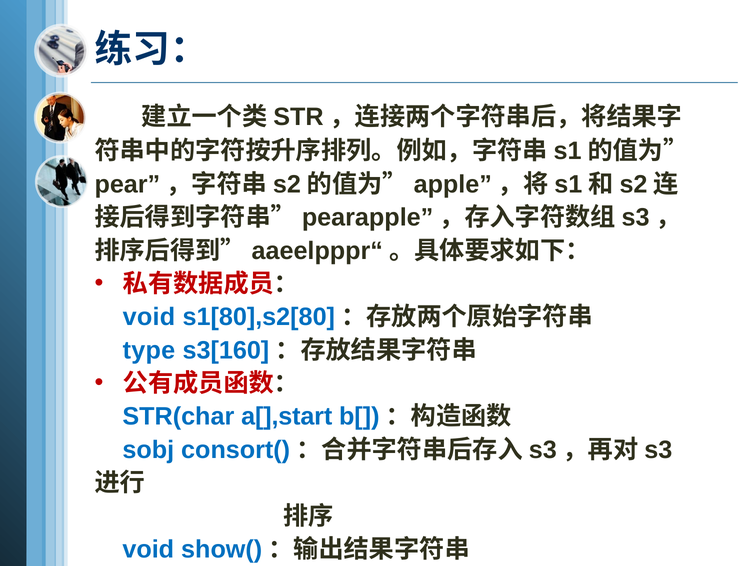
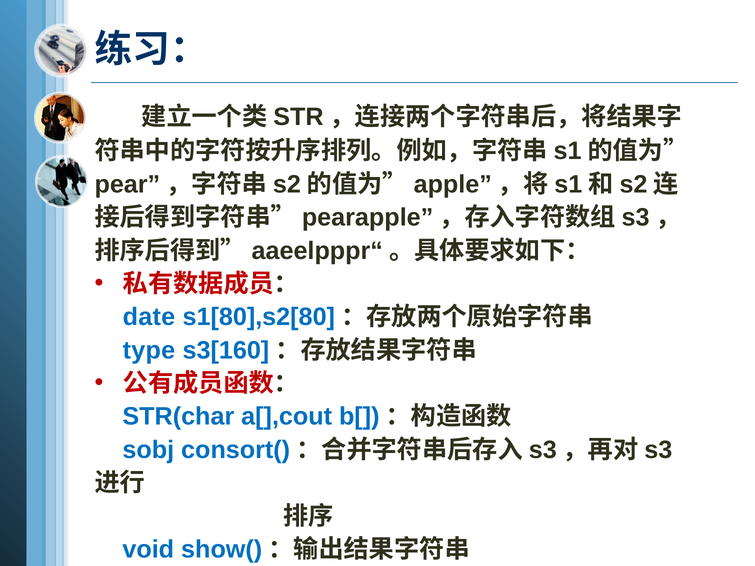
void at (149, 317): void -> date
a[],start: a[],start -> a[],cout
